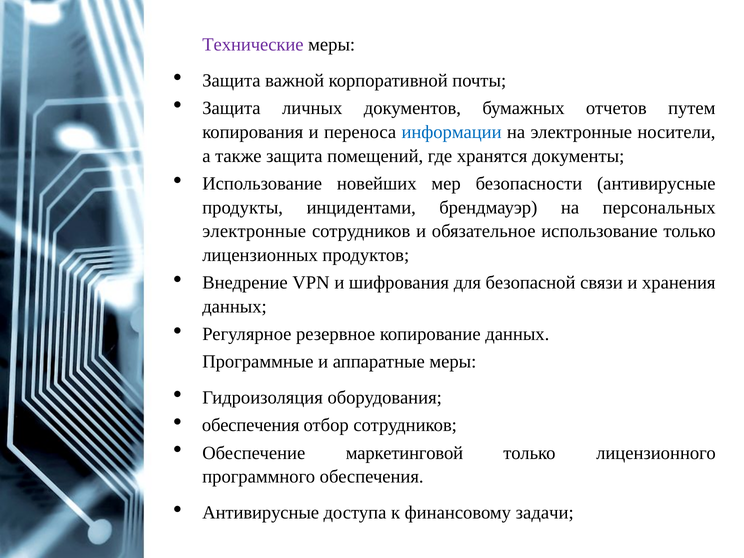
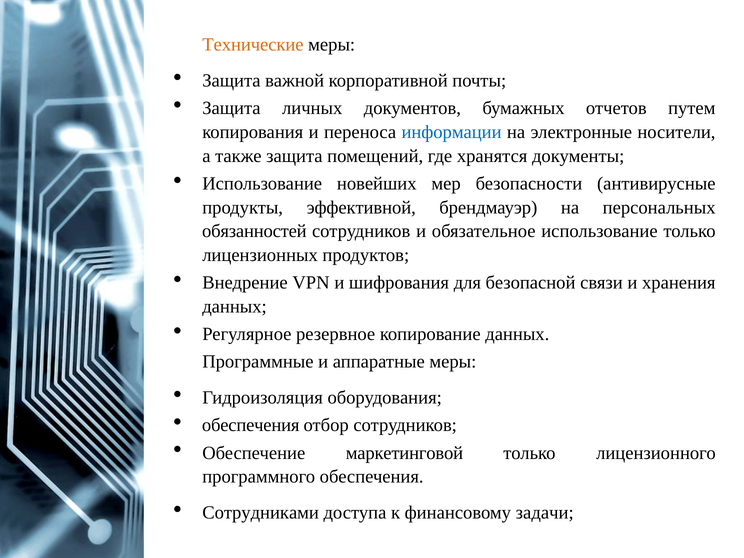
Технические colour: purple -> orange
инцидентами: инцидентами -> эффективной
электронные at (254, 231): электронные -> обязанностей
Антивирусные at (261, 513): Антивирусные -> Сотрудниками
